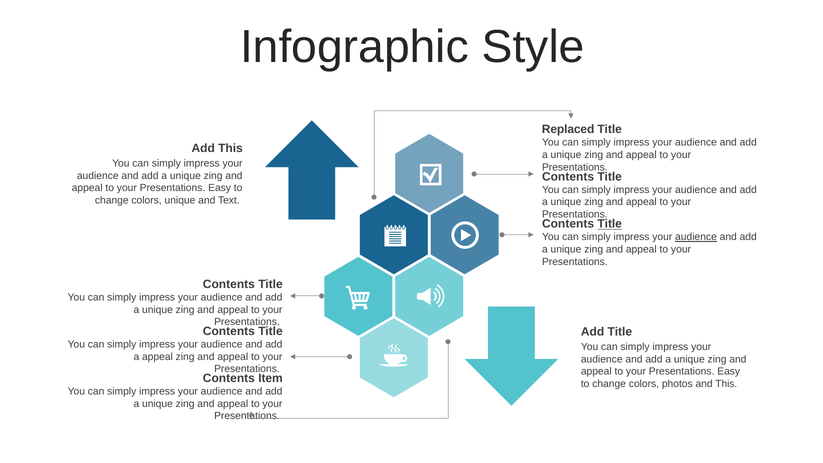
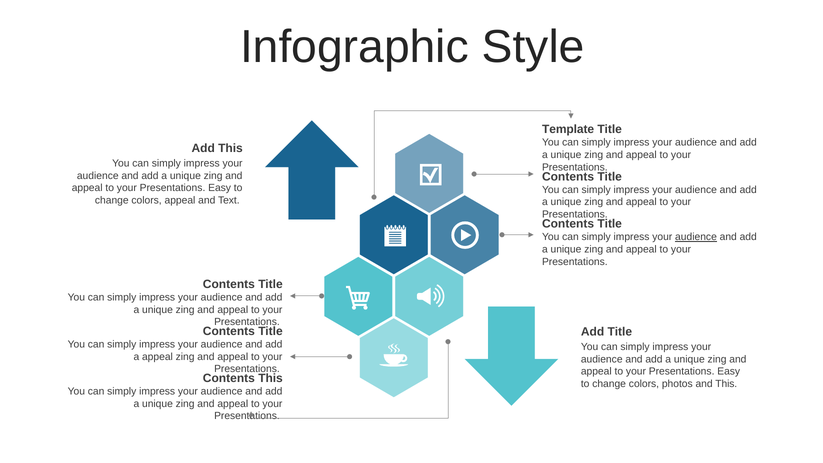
Replaced: Replaced -> Template
colors unique: unique -> appeal
Title at (610, 224) underline: present -> none
Contents Item: Item -> This
